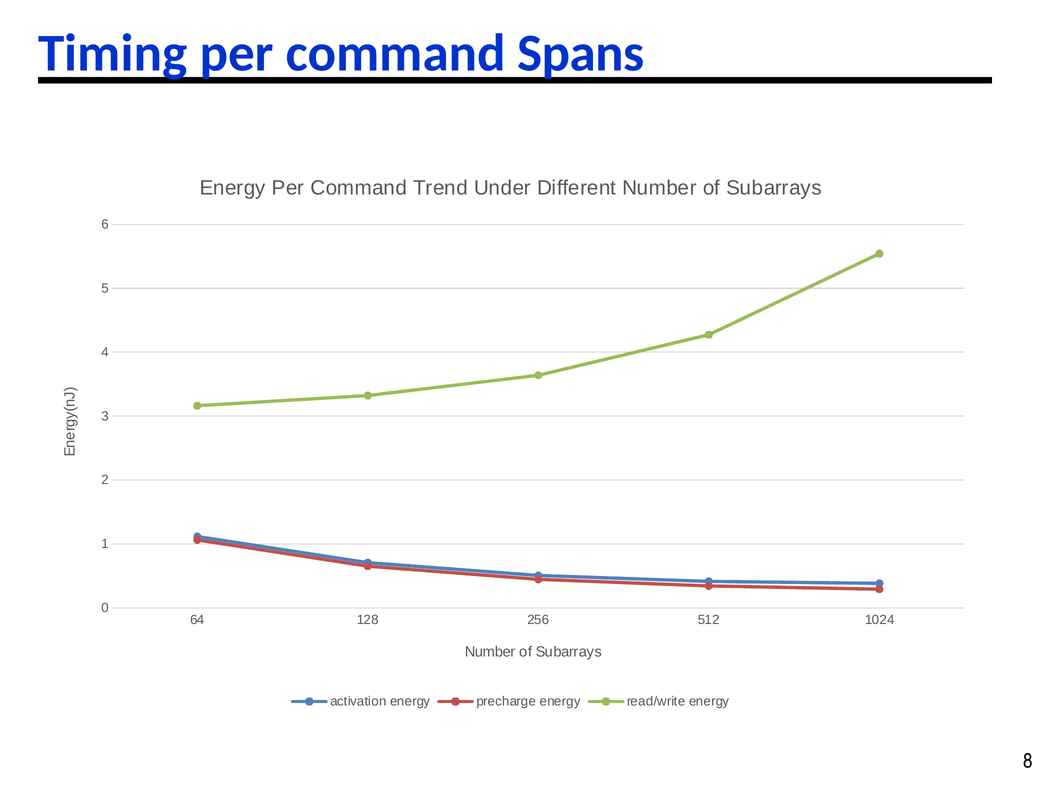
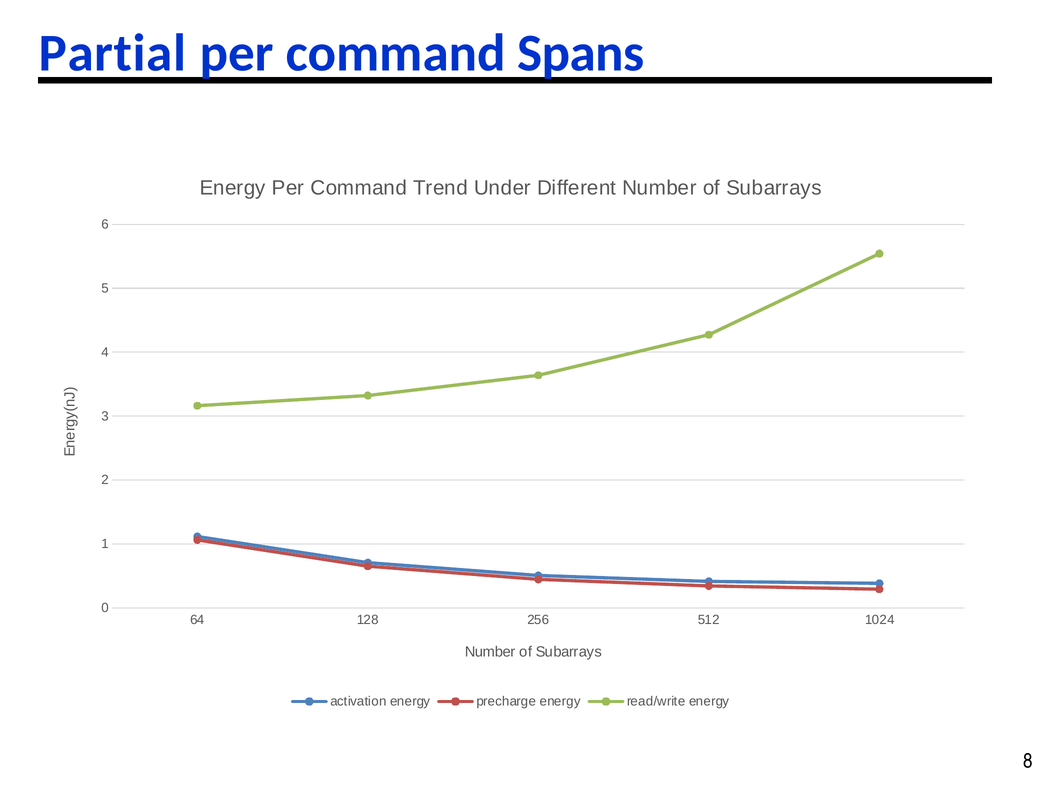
Timing: Timing -> Partial
